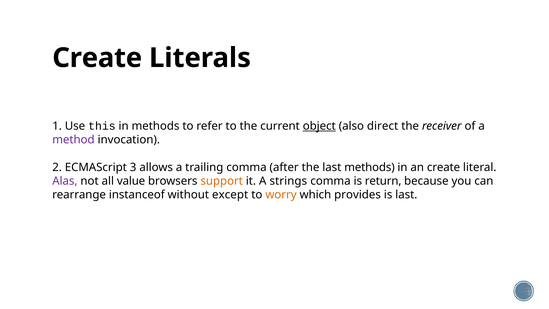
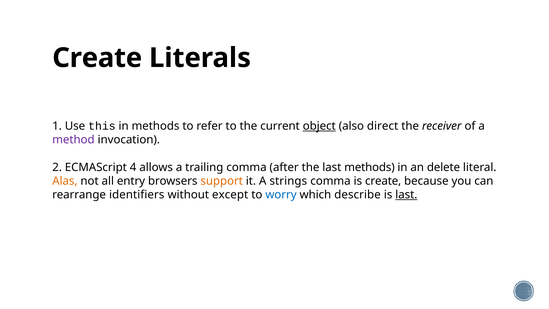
3: 3 -> 4
an create: create -> delete
Alas colour: purple -> orange
value: value -> entry
is return: return -> create
instanceof: instanceof -> identifiers
worry colour: orange -> blue
provides: provides -> describe
last at (406, 195) underline: none -> present
